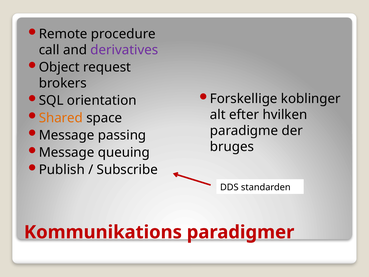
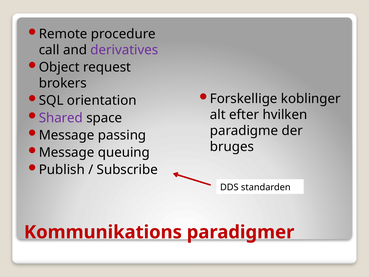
Shared colour: orange -> purple
